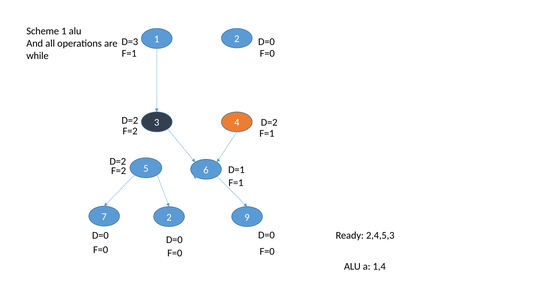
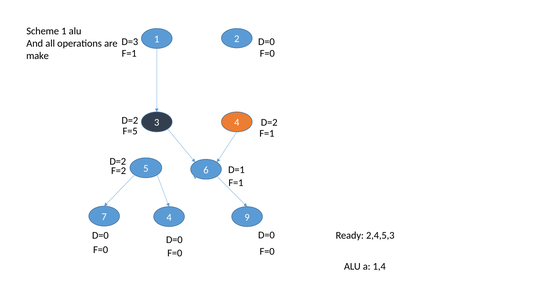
while: while -> make
F=2 at (130, 131): F=2 -> F=5
7 2: 2 -> 4
